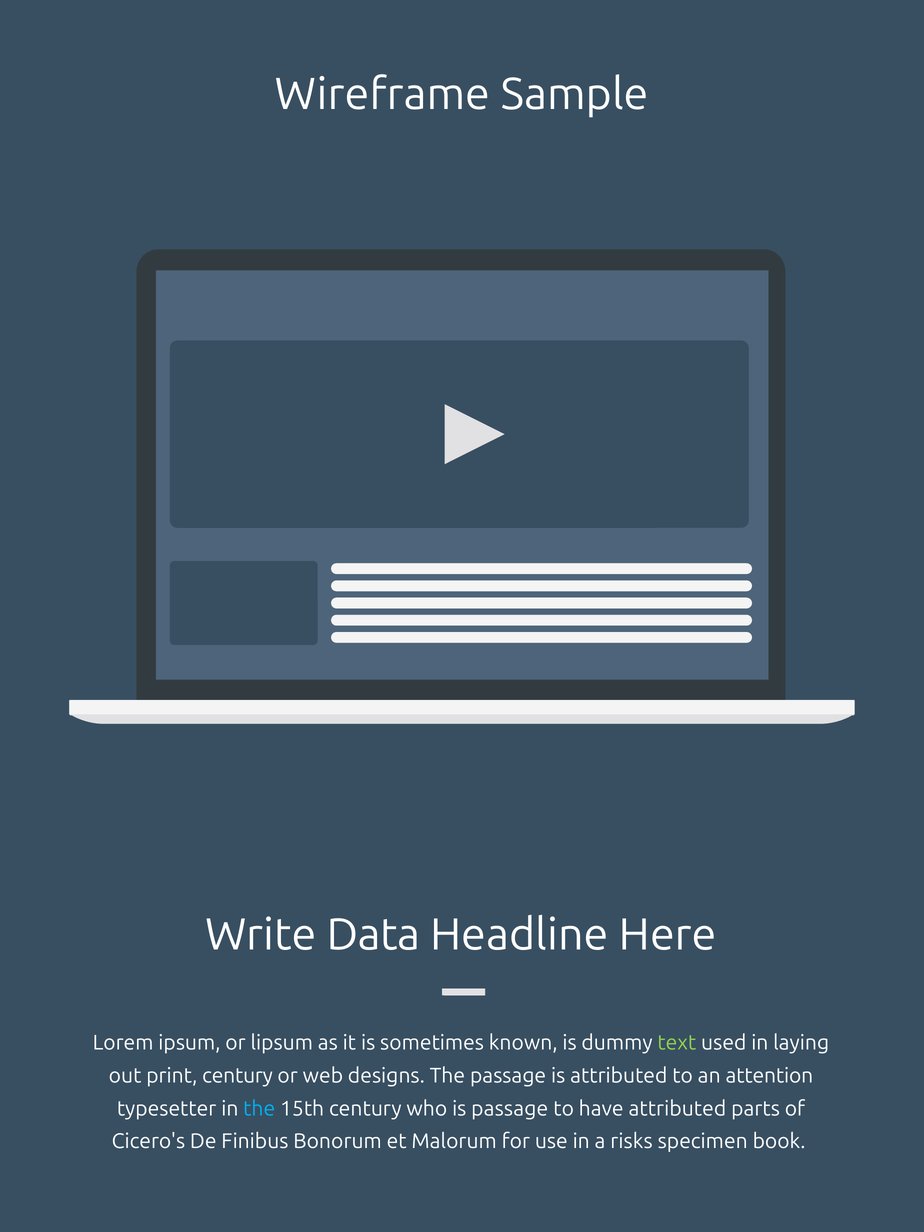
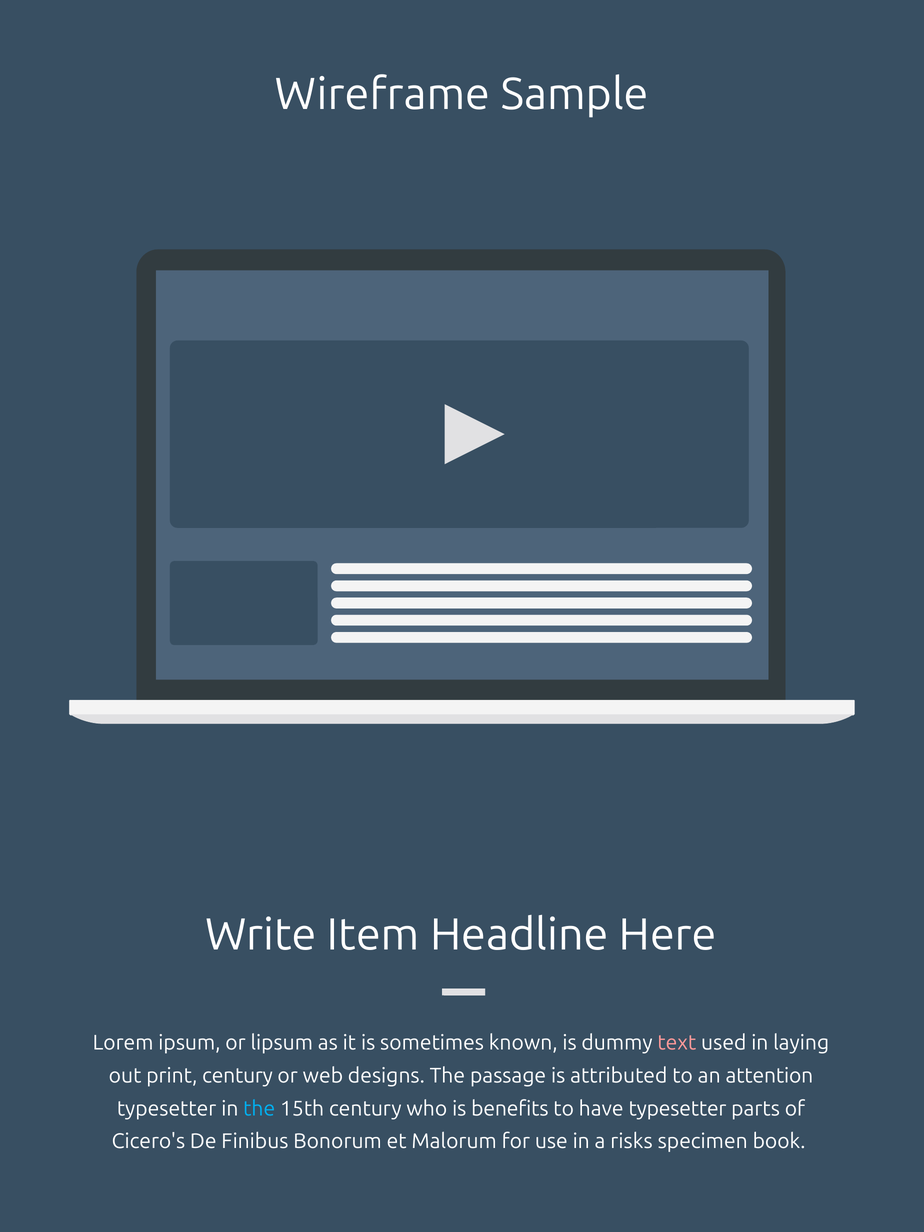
Data: Data -> Item
text colour: light green -> pink
is passage: passage -> benefits
have attributed: attributed -> typesetter
